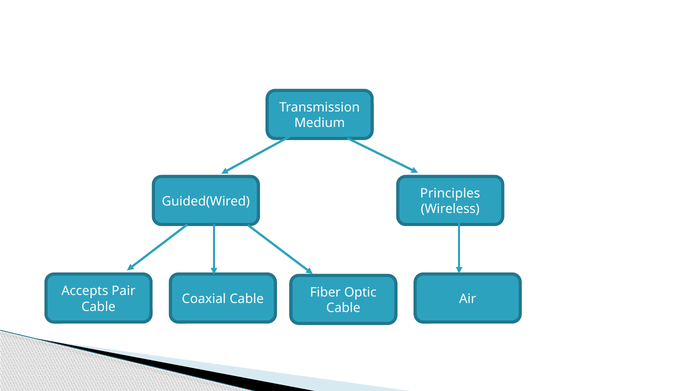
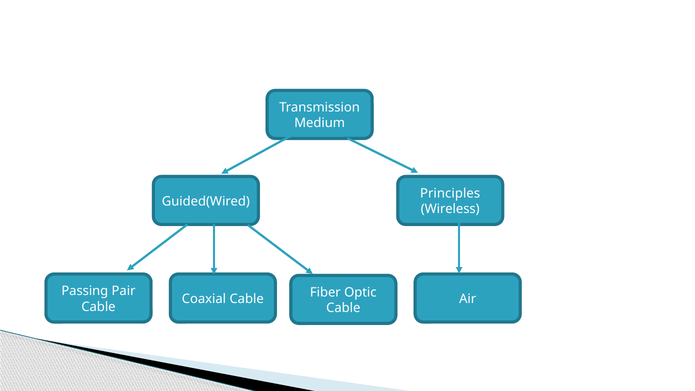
Accepts: Accepts -> Passing
